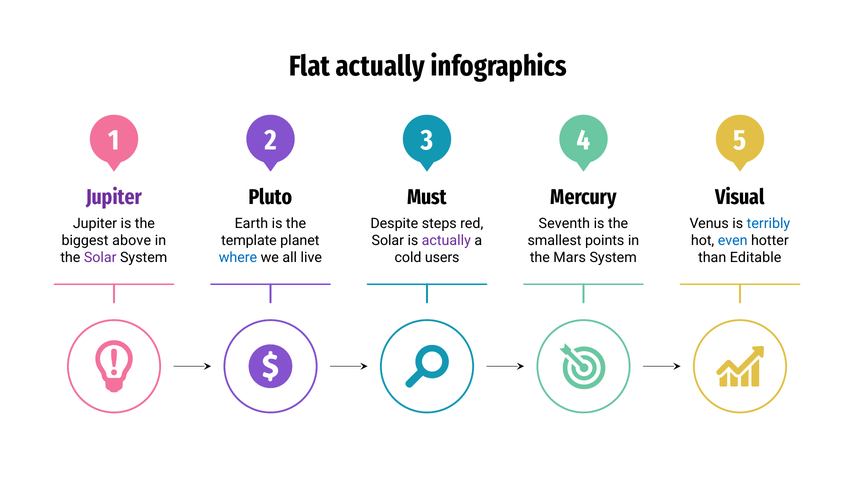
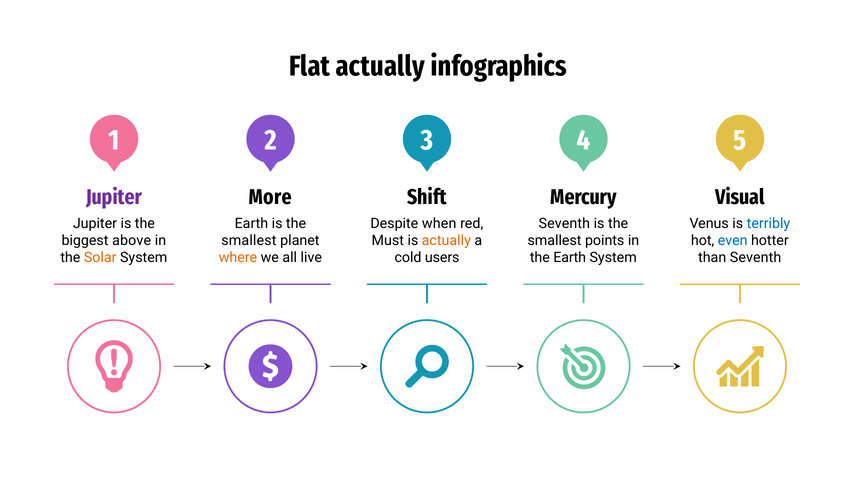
Pluto: Pluto -> More
Must: Must -> Shift
steps: steps -> when
template at (249, 240): template -> smallest
Solar at (388, 240): Solar -> Must
actually at (446, 240) colour: purple -> orange
Solar at (100, 257) colour: purple -> orange
where colour: blue -> orange
the Mars: Mars -> Earth
than Editable: Editable -> Seventh
